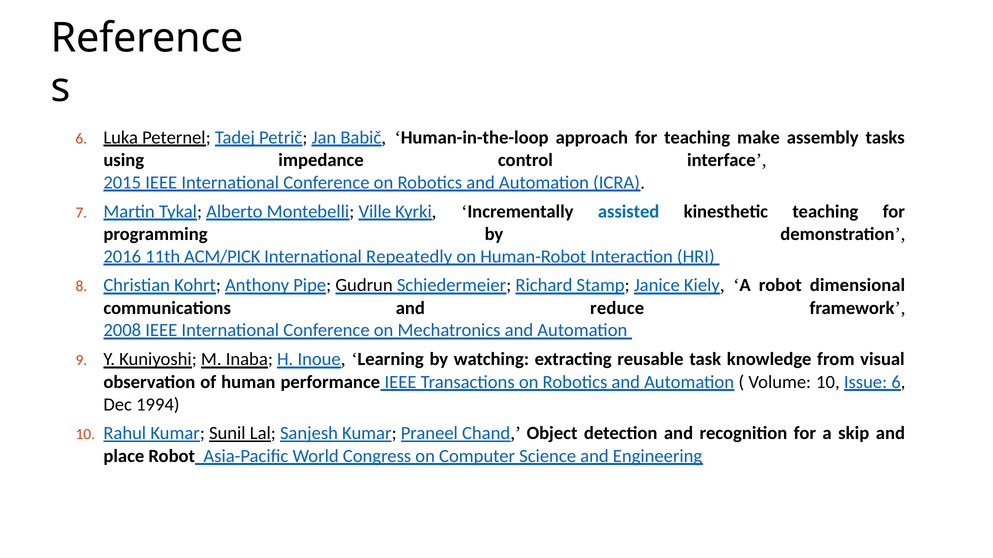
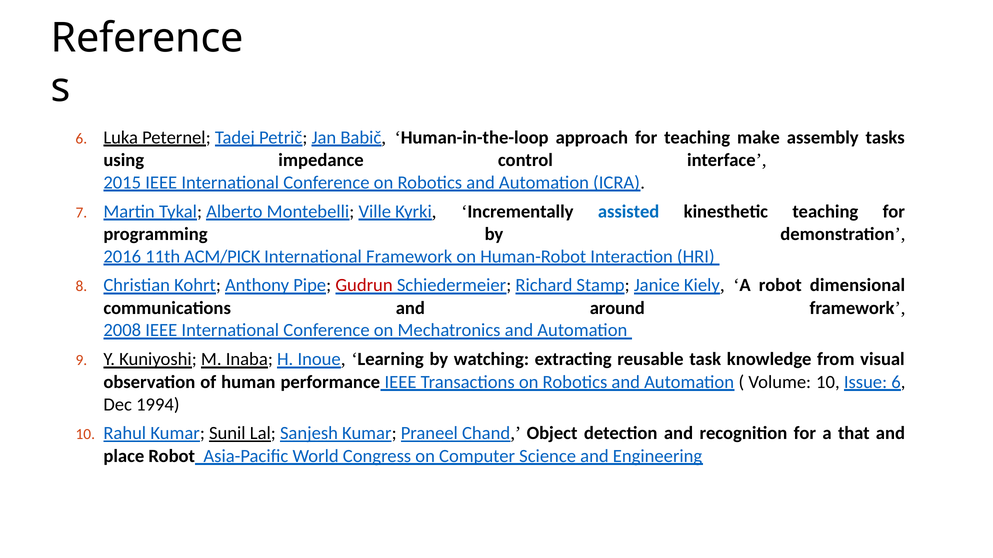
International Repeatedly: Repeatedly -> Framework
Gudrun colour: black -> red
reduce: reduce -> around
skip: skip -> that
